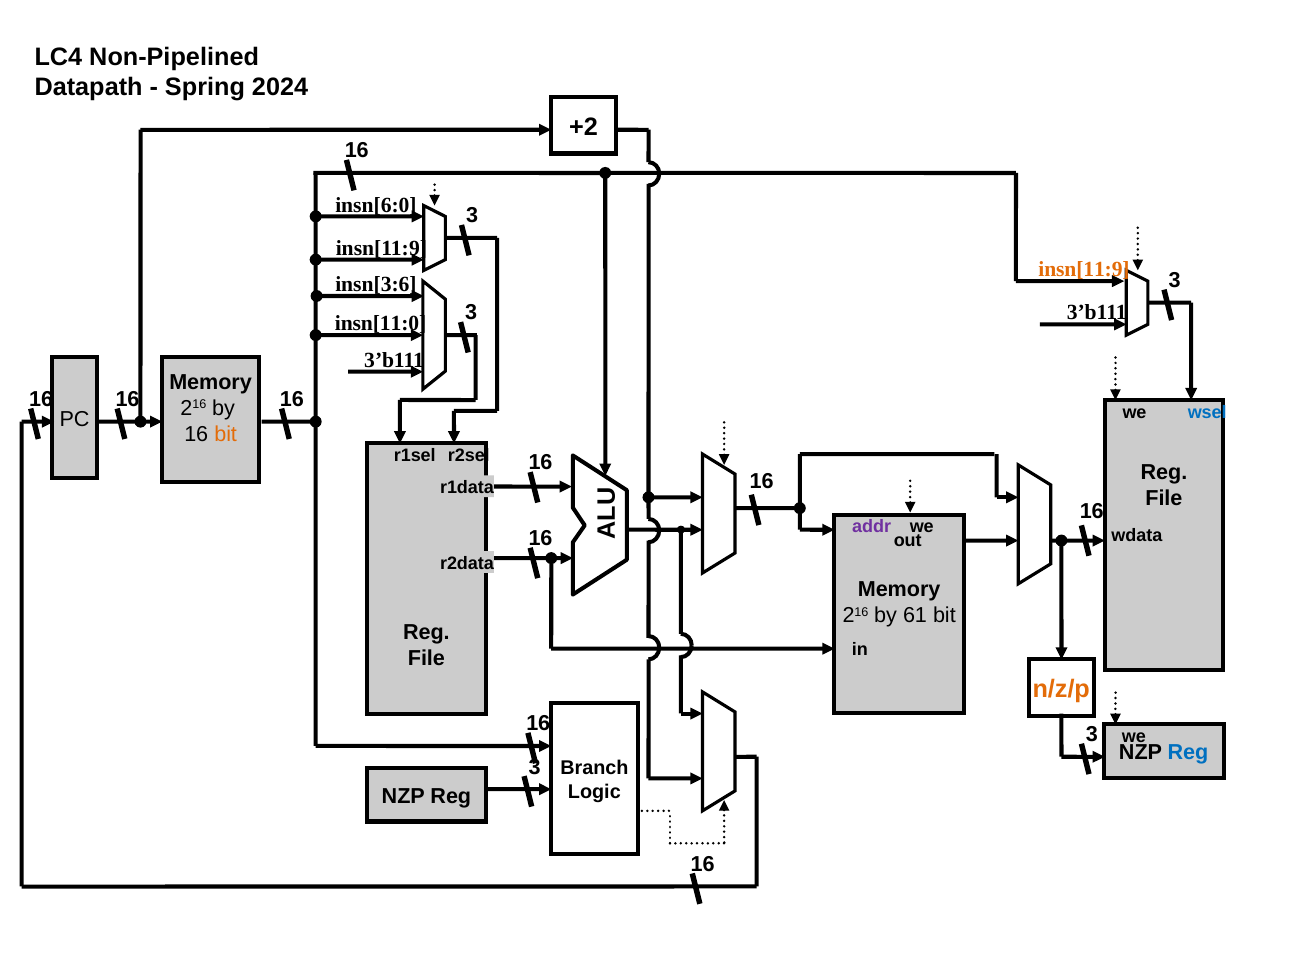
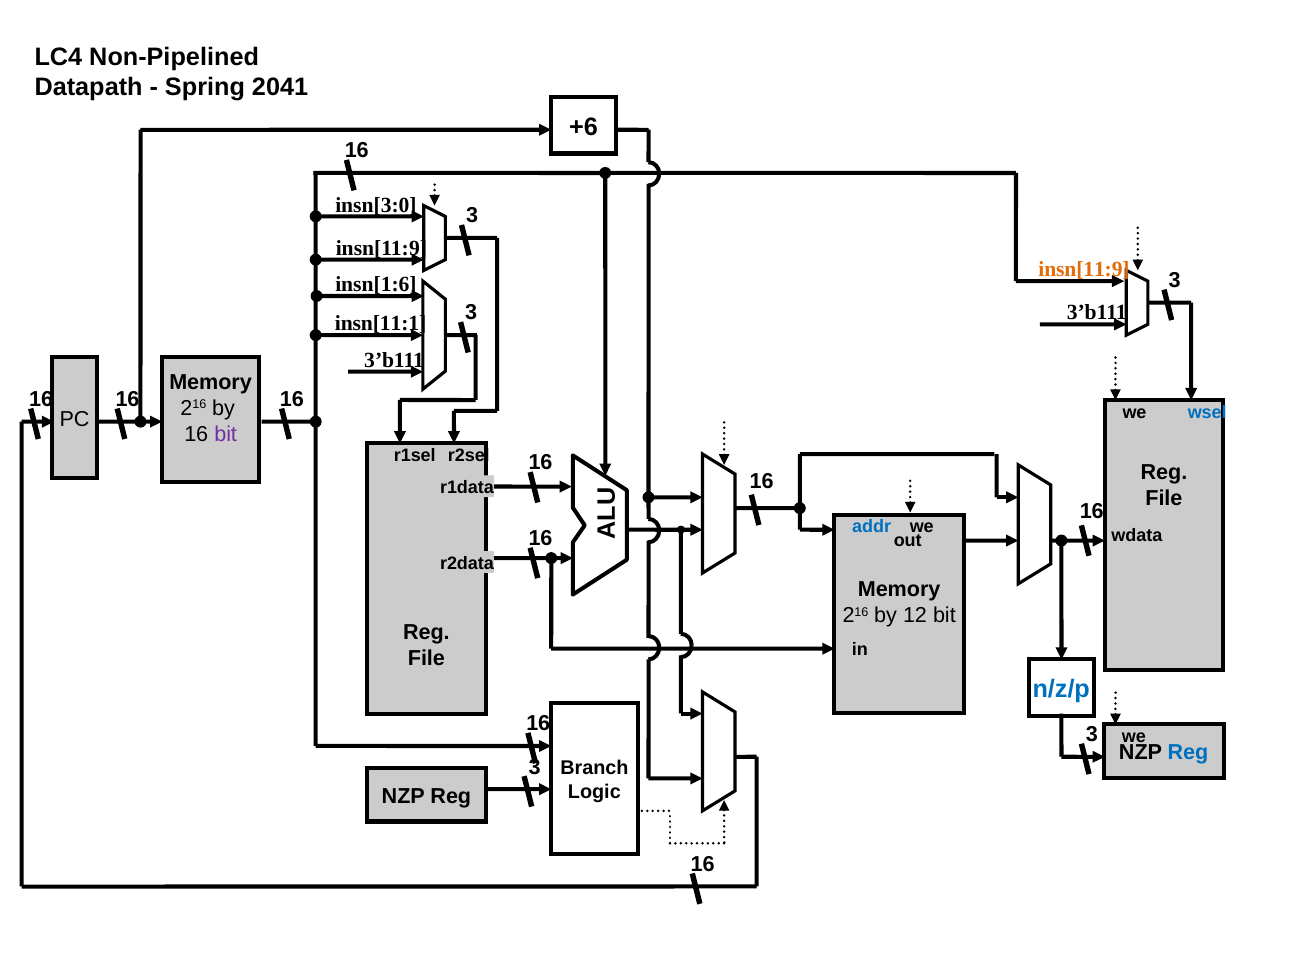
2024: 2024 -> 2041
+2: +2 -> +6
insn[6:0: insn[6:0 -> insn[3:0
insn[3:6: insn[3:6 -> insn[1:6
insn[11:0: insn[11:0 -> insn[11:1
bit at (226, 434) colour: orange -> purple
addr colour: purple -> blue
61: 61 -> 12
n/z/p colour: orange -> blue
